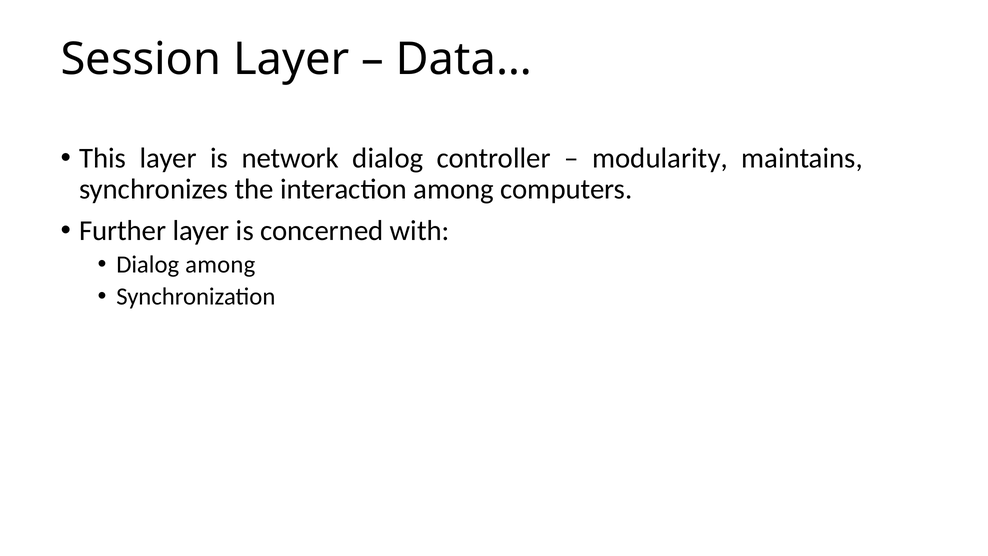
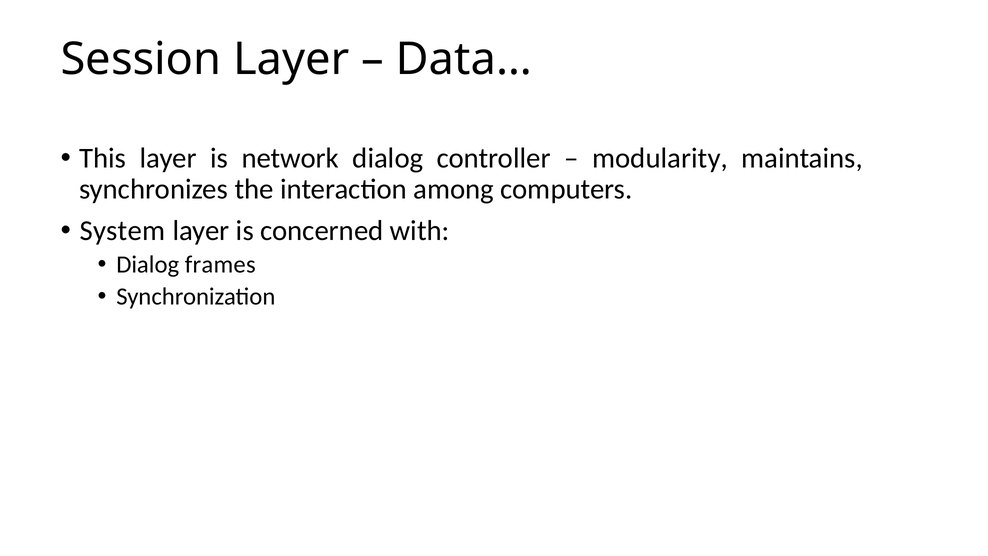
Further: Further -> System
Dialog among: among -> frames
